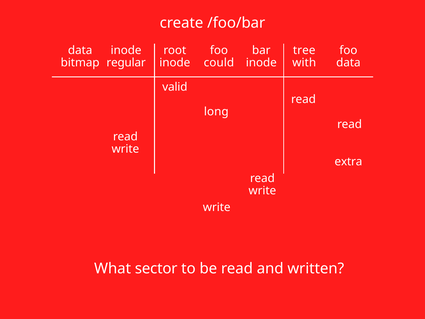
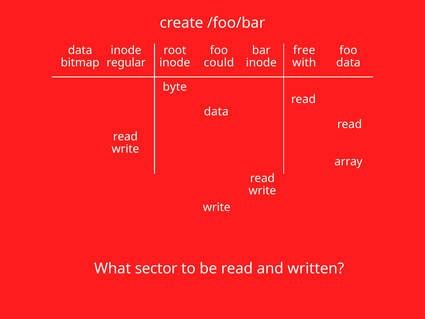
tree: tree -> free
valid: valid -> byte
long at (216, 112): long -> data
extra: extra -> array
